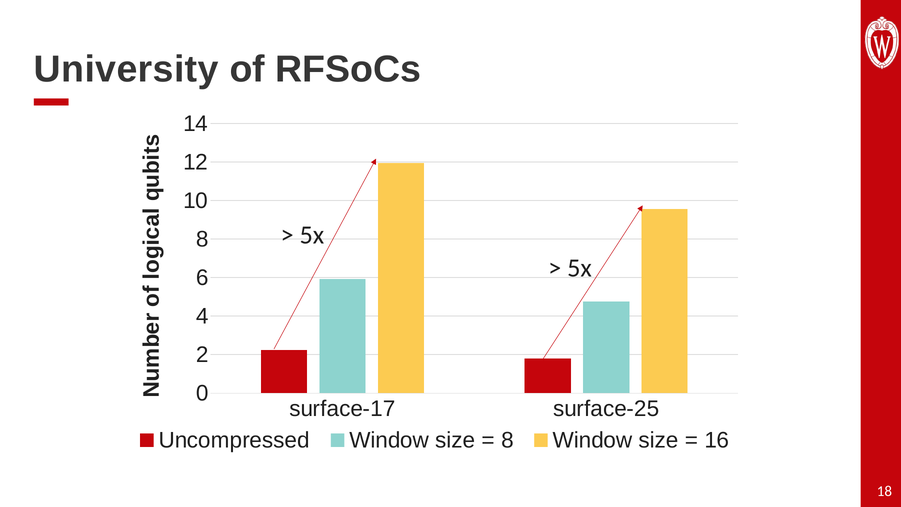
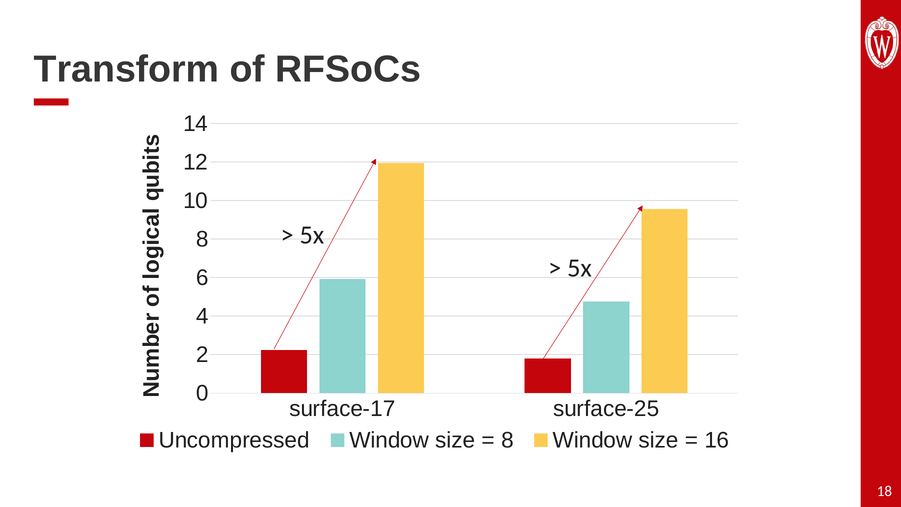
University: University -> Transform
